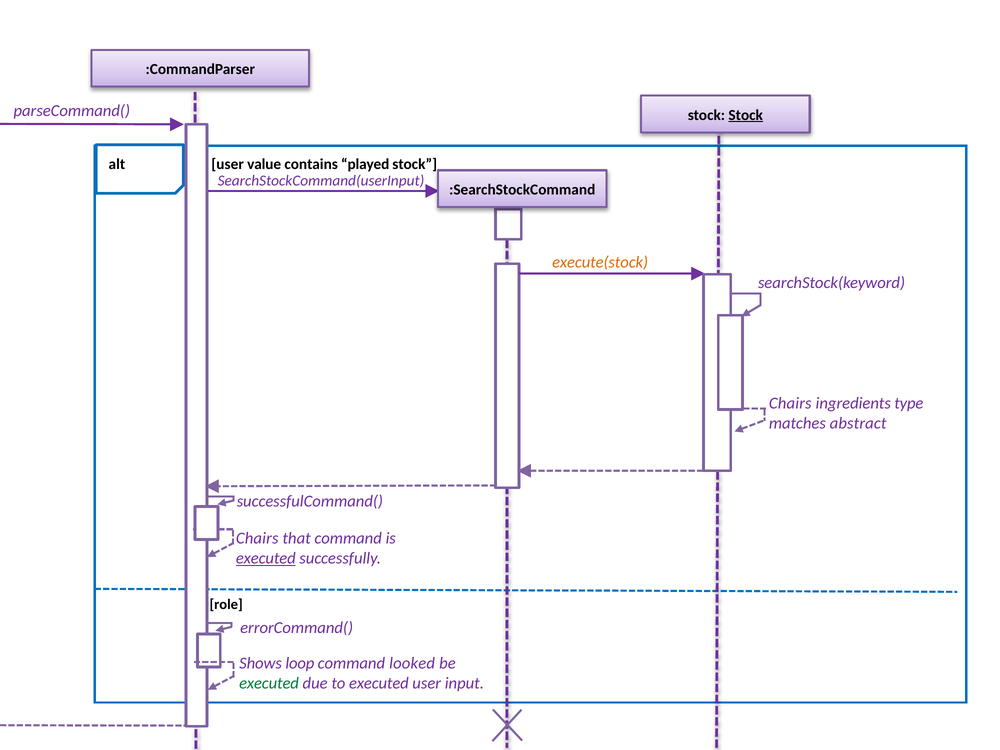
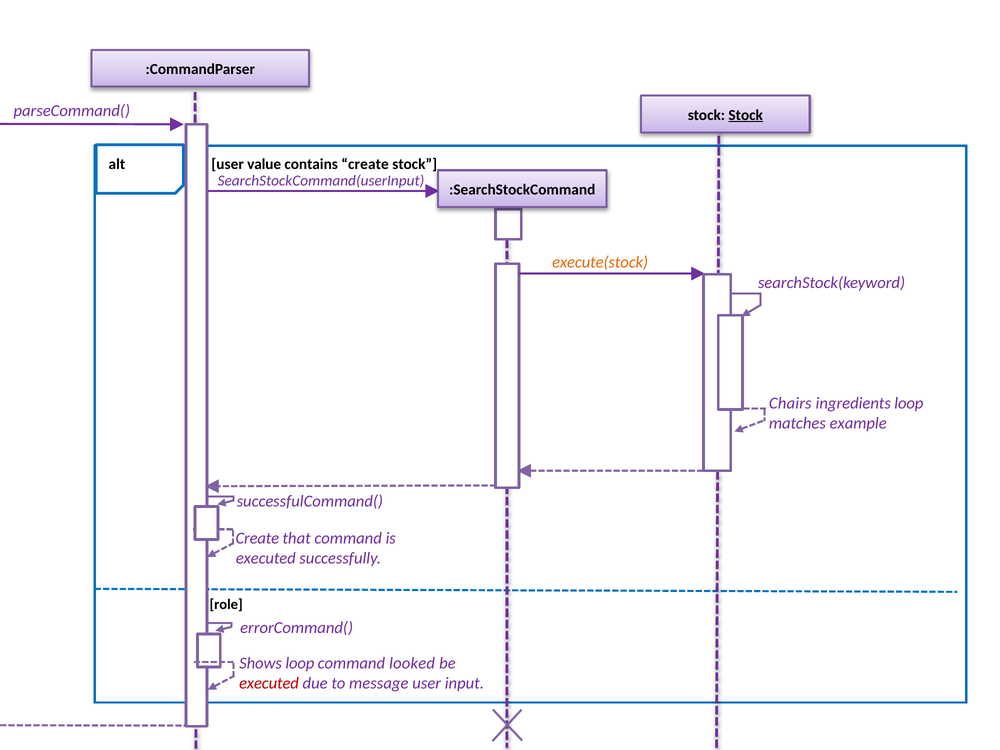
contains played: played -> create
ingredients type: type -> loop
abstract: abstract -> example
Chairs at (257, 538): Chairs -> Create
executed at (266, 558) underline: present -> none
executed at (269, 683) colour: green -> red
to executed: executed -> message
